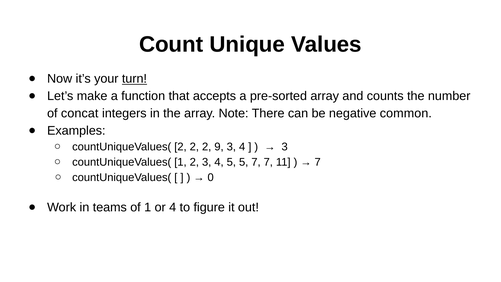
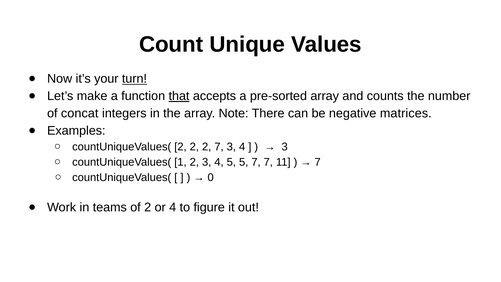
that underline: none -> present
common: common -> matrices
2 9: 9 -> 7
of 1: 1 -> 2
